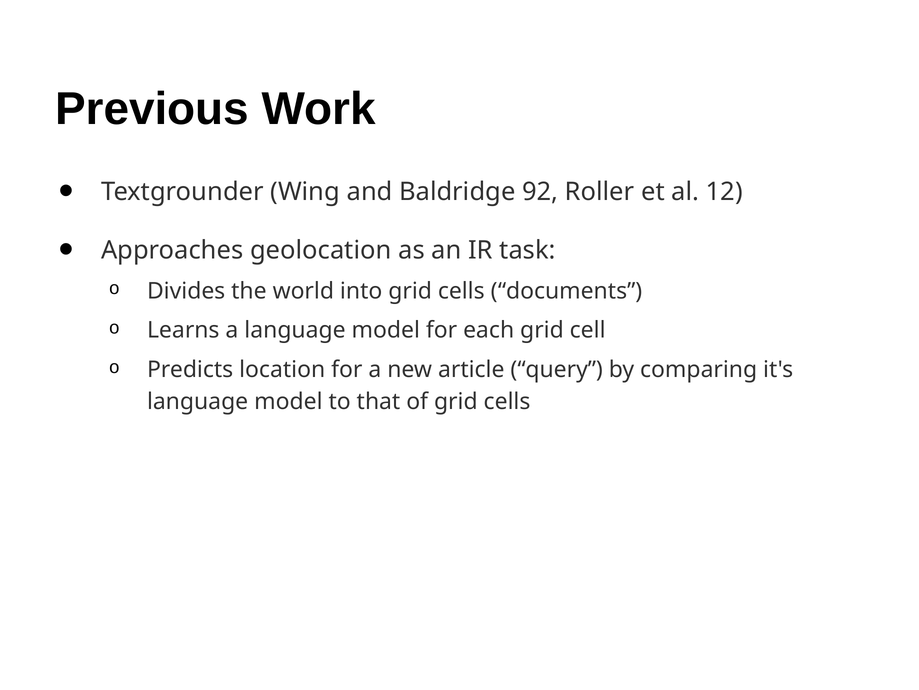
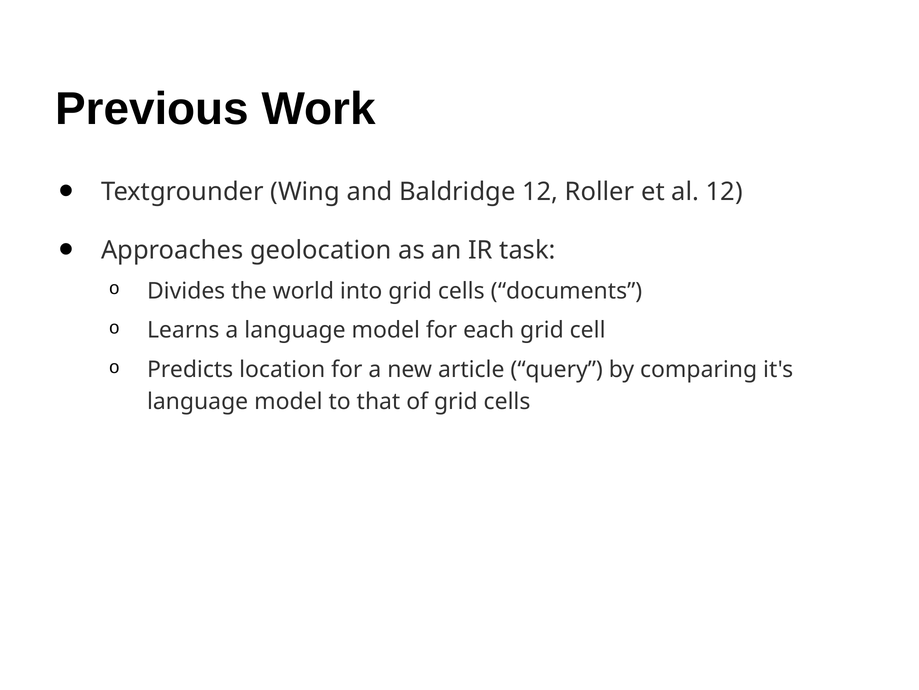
Baldridge 92: 92 -> 12
